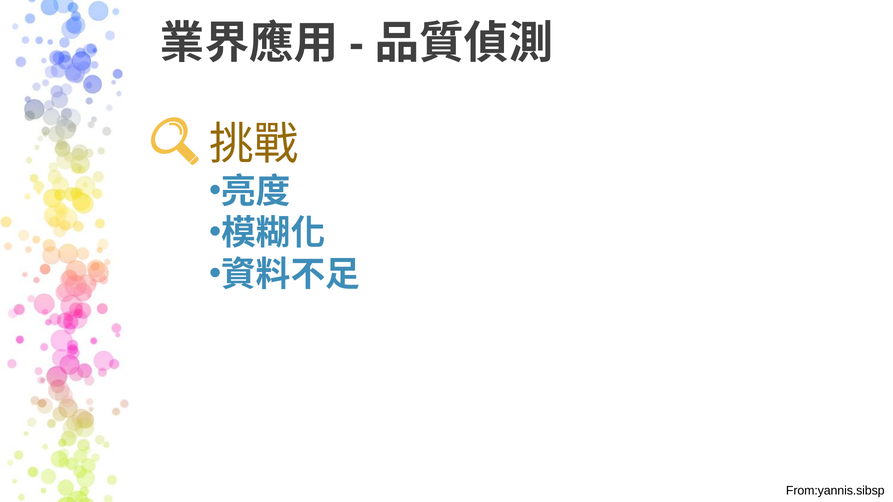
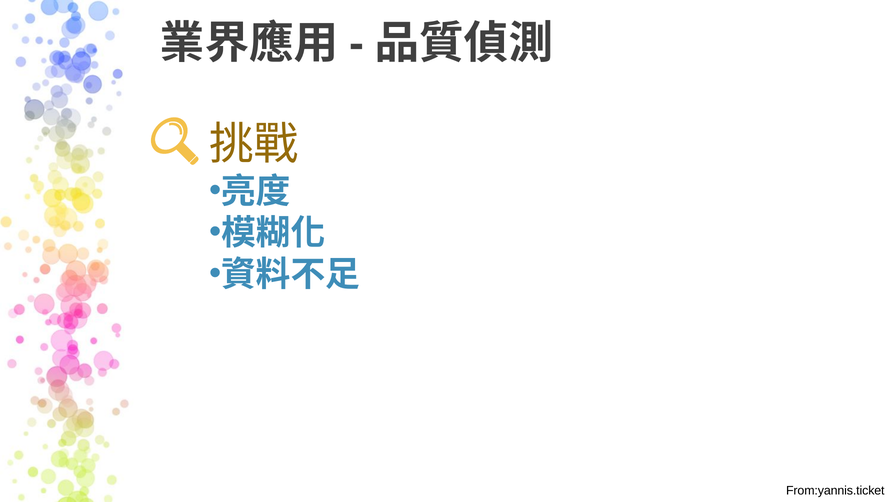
From:yannis.sibsp: From:yannis.sibsp -> From:yannis.ticket
